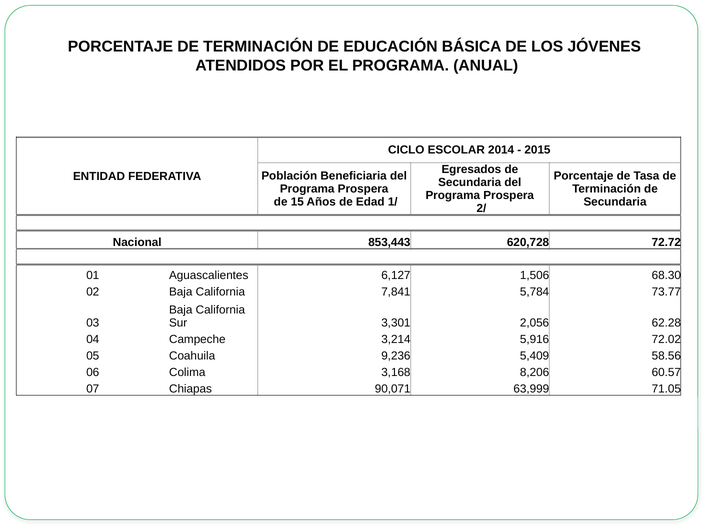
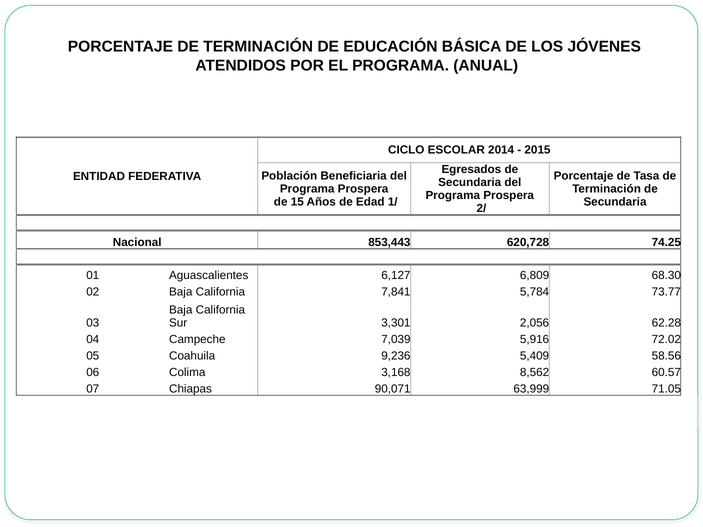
72.72: 72.72 -> 74.25
1,506: 1,506 -> 6,809
3,214: 3,214 -> 7,039
8,206: 8,206 -> 8,562
